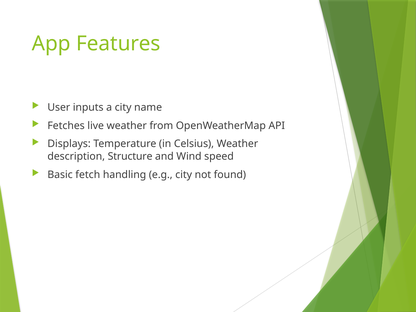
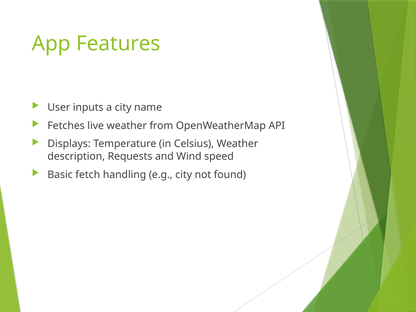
Structure: Structure -> Requests
